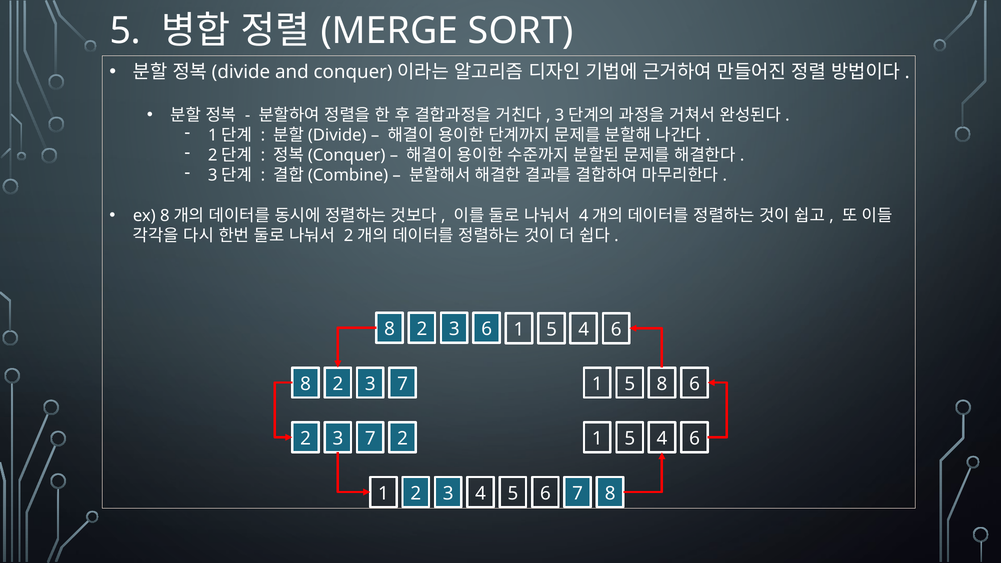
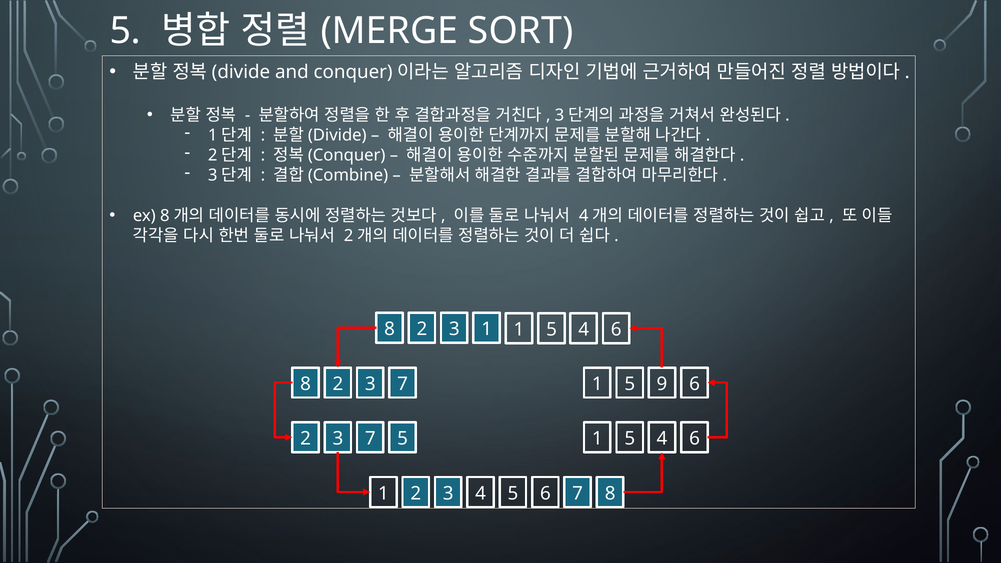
3 6: 6 -> 1
5 8: 8 -> 9
2 at (403, 439): 2 -> 5
